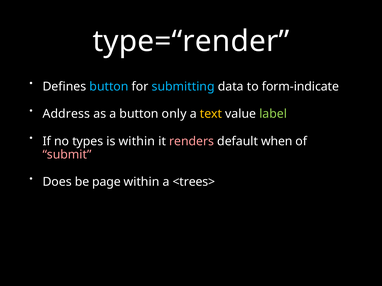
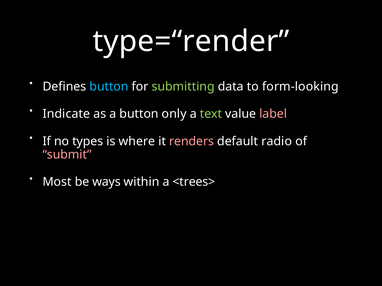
submitting colour: light blue -> light green
form-indicate: form-indicate -> form-looking
Address: Address -> Indicate
text colour: yellow -> light green
label colour: light green -> pink
is within: within -> where
when: when -> radio
Does: Does -> Most
page: page -> ways
